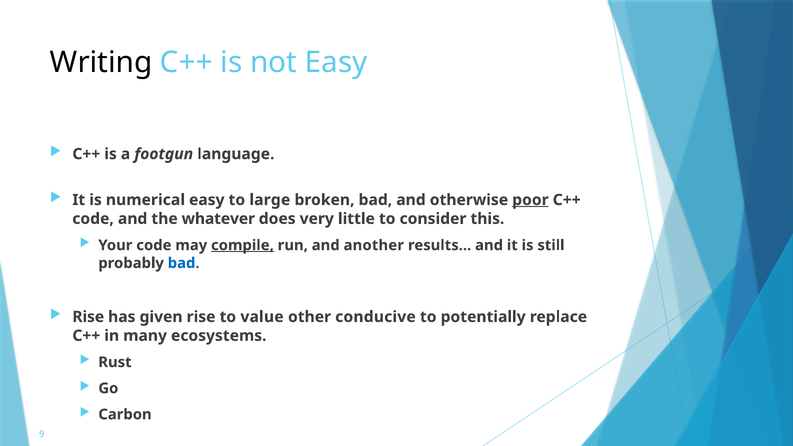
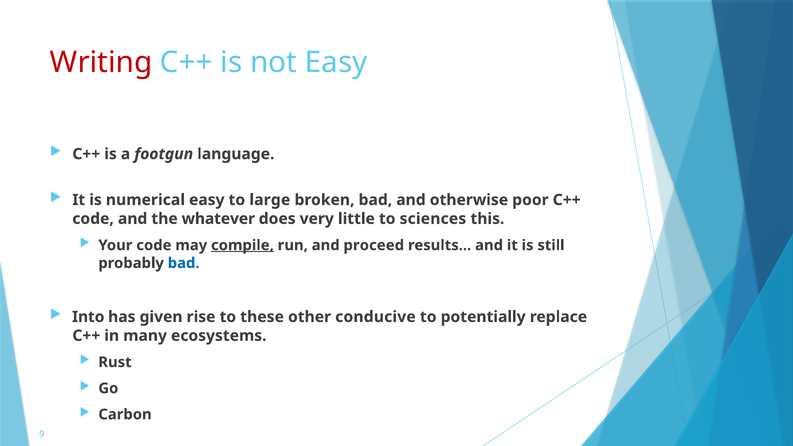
Writing colour: black -> red
poor underline: present -> none
consider: consider -> sciences
another: another -> proceed
Rise at (88, 317): Rise -> Into
value: value -> these
